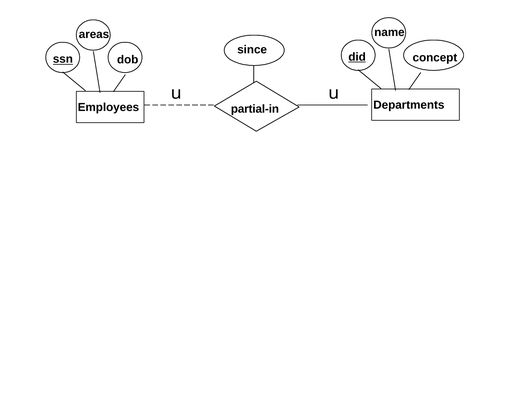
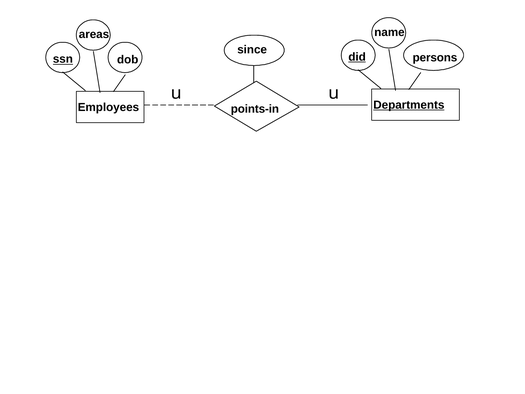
concept: concept -> persons
Departments underline: none -> present
partial-in: partial-in -> points-in
